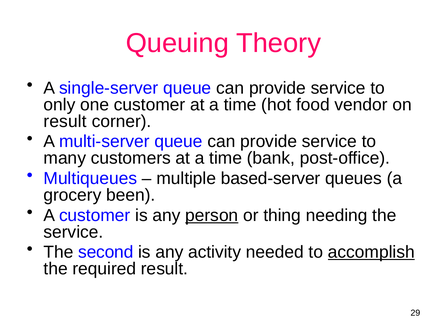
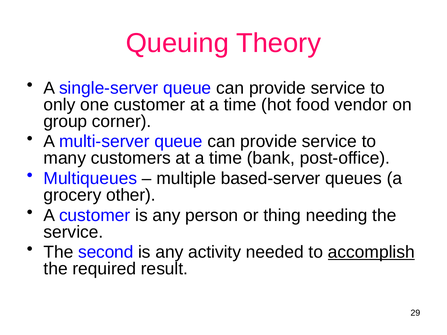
result at (65, 121): result -> group
been: been -> other
person underline: present -> none
